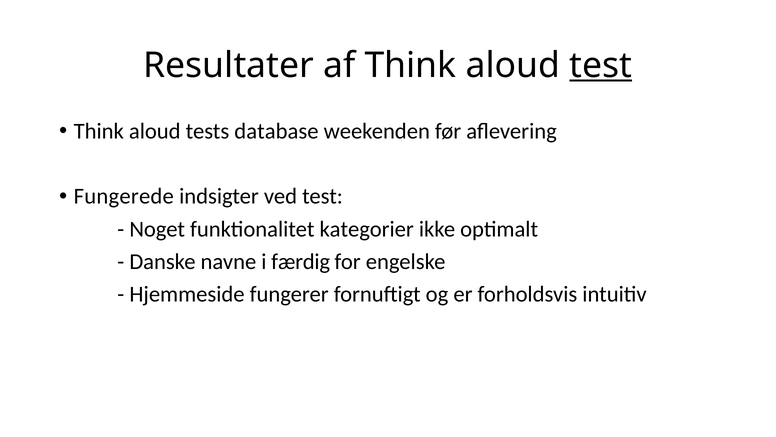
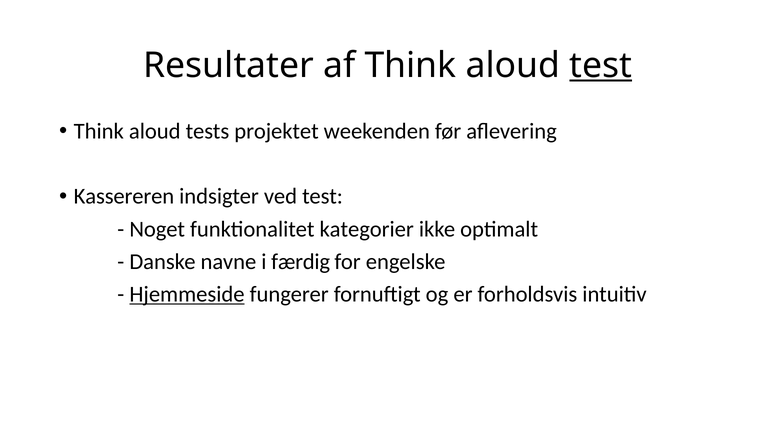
database: database -> projektet
Fungerede: Fungerede -> Kassereren
Hjemmeside underline: none -> present
